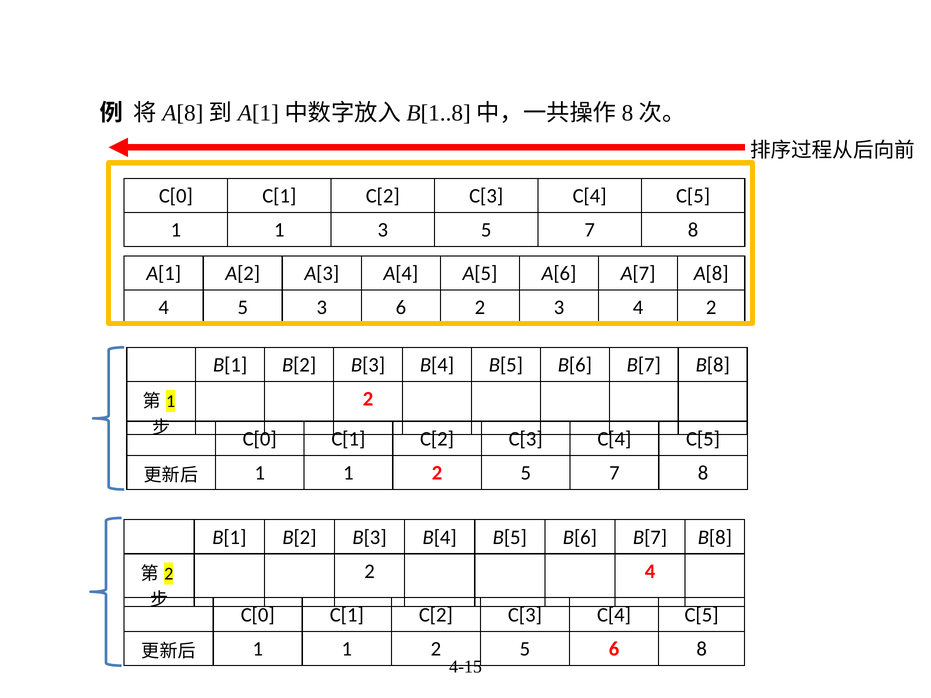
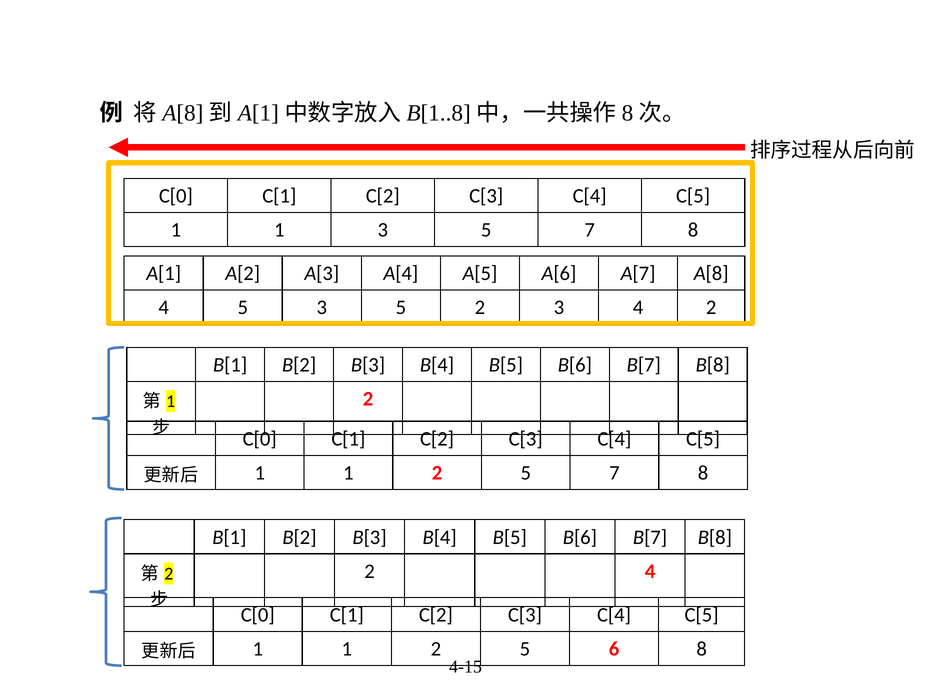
5 3 6: 6 -> 5
